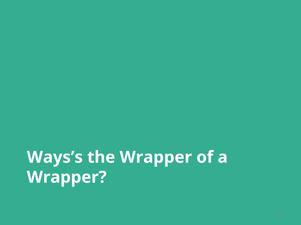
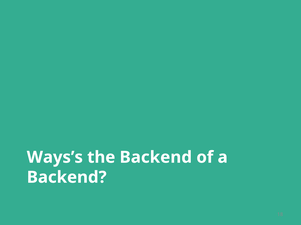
the Wrapper: Wrapper -> Backend
Wrapper at (67, 178): Wrapper -> Backend
